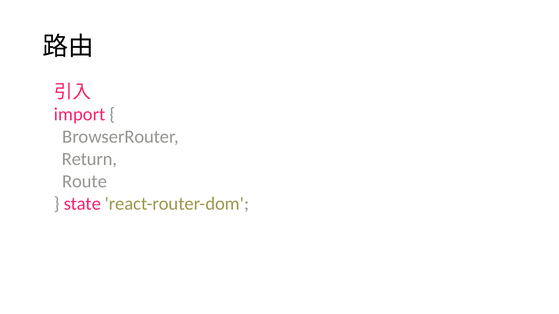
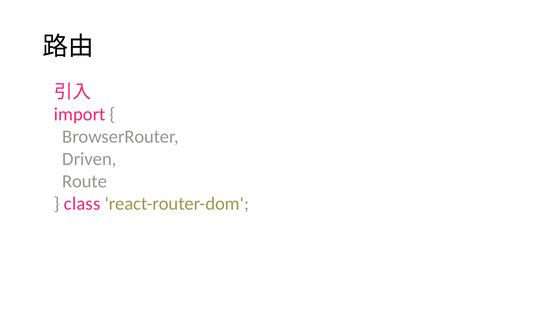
Return: Return -> Driven
state: state -> class
